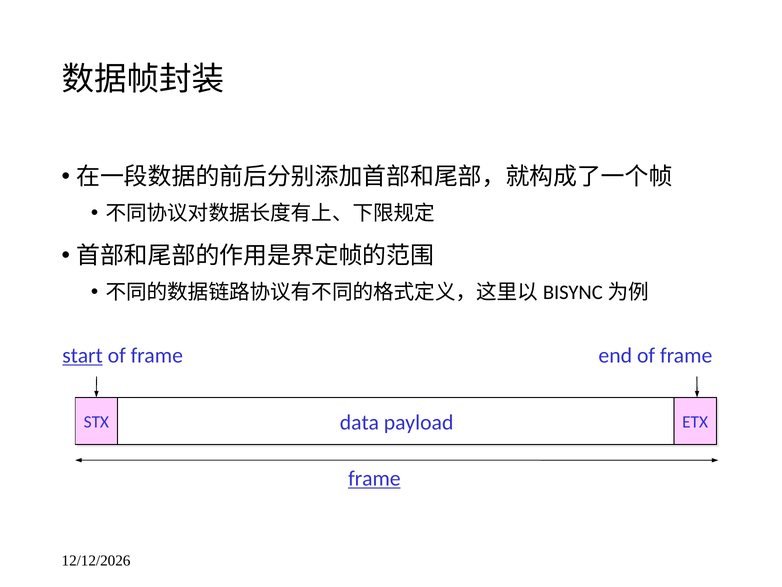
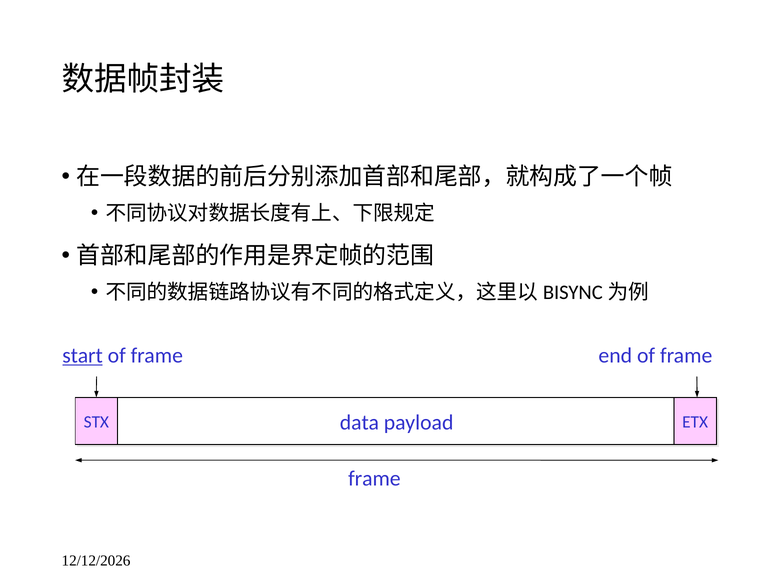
frame at (374, 478) underline: present -> none
